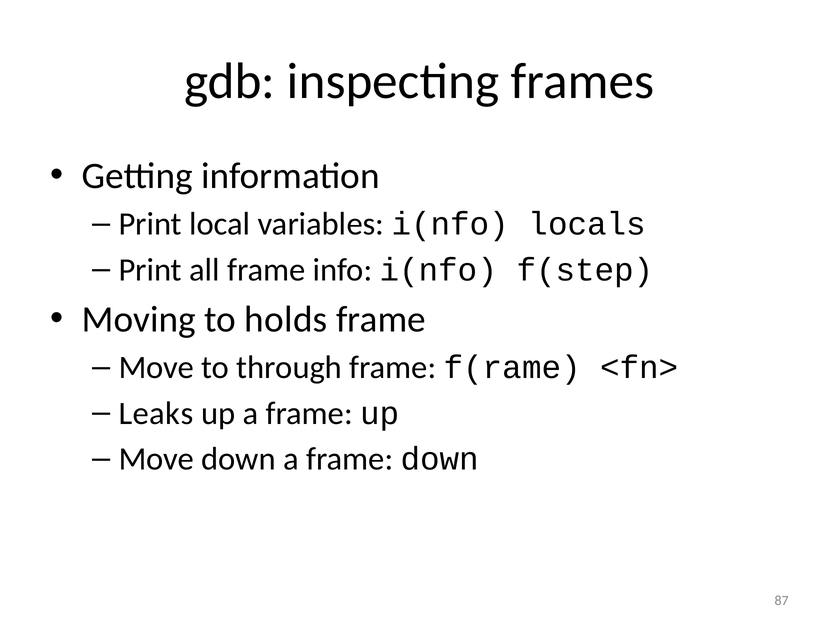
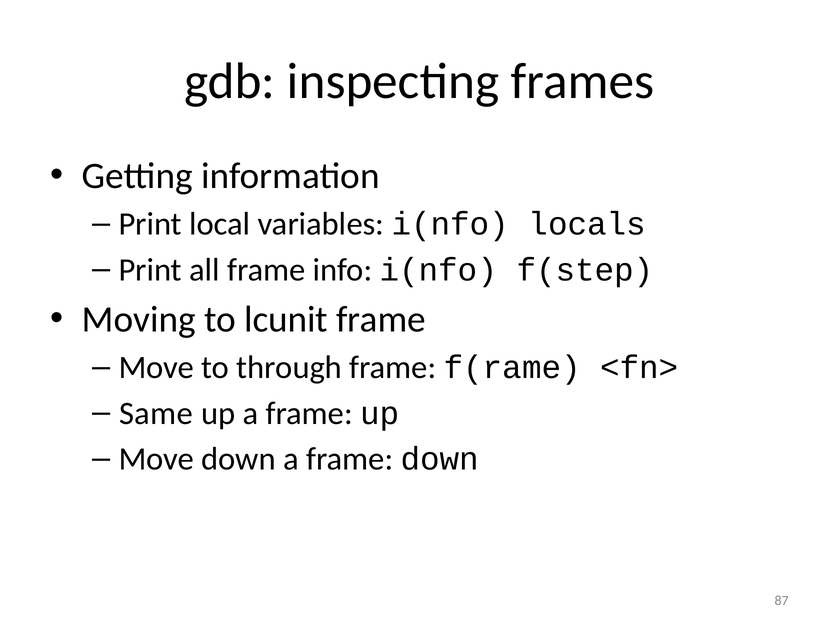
holds: holds -> lcunit
Leaks: Leaks -> Same
